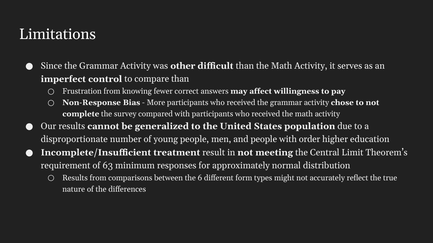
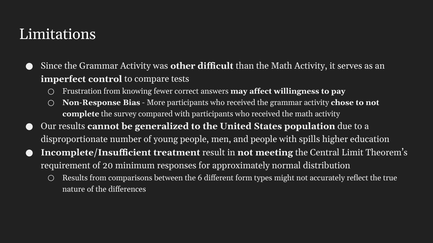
compare than: than -> tests
order: order -> spills
63: 63 -> 20
